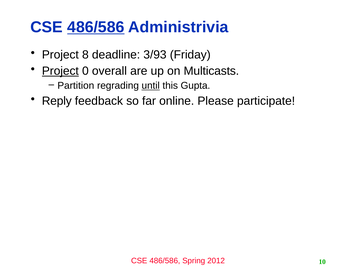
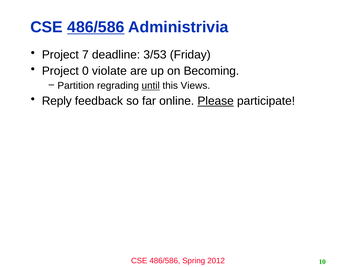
8: 8 -> 7
3/93: 3/93 -> 3/53
Project at (60, 71) underline: present -> none
overall: overall -> violate
Multicasts: Multicasts -> Becoming
Gupta: Gupta -> Views
Please underline: none -> present
